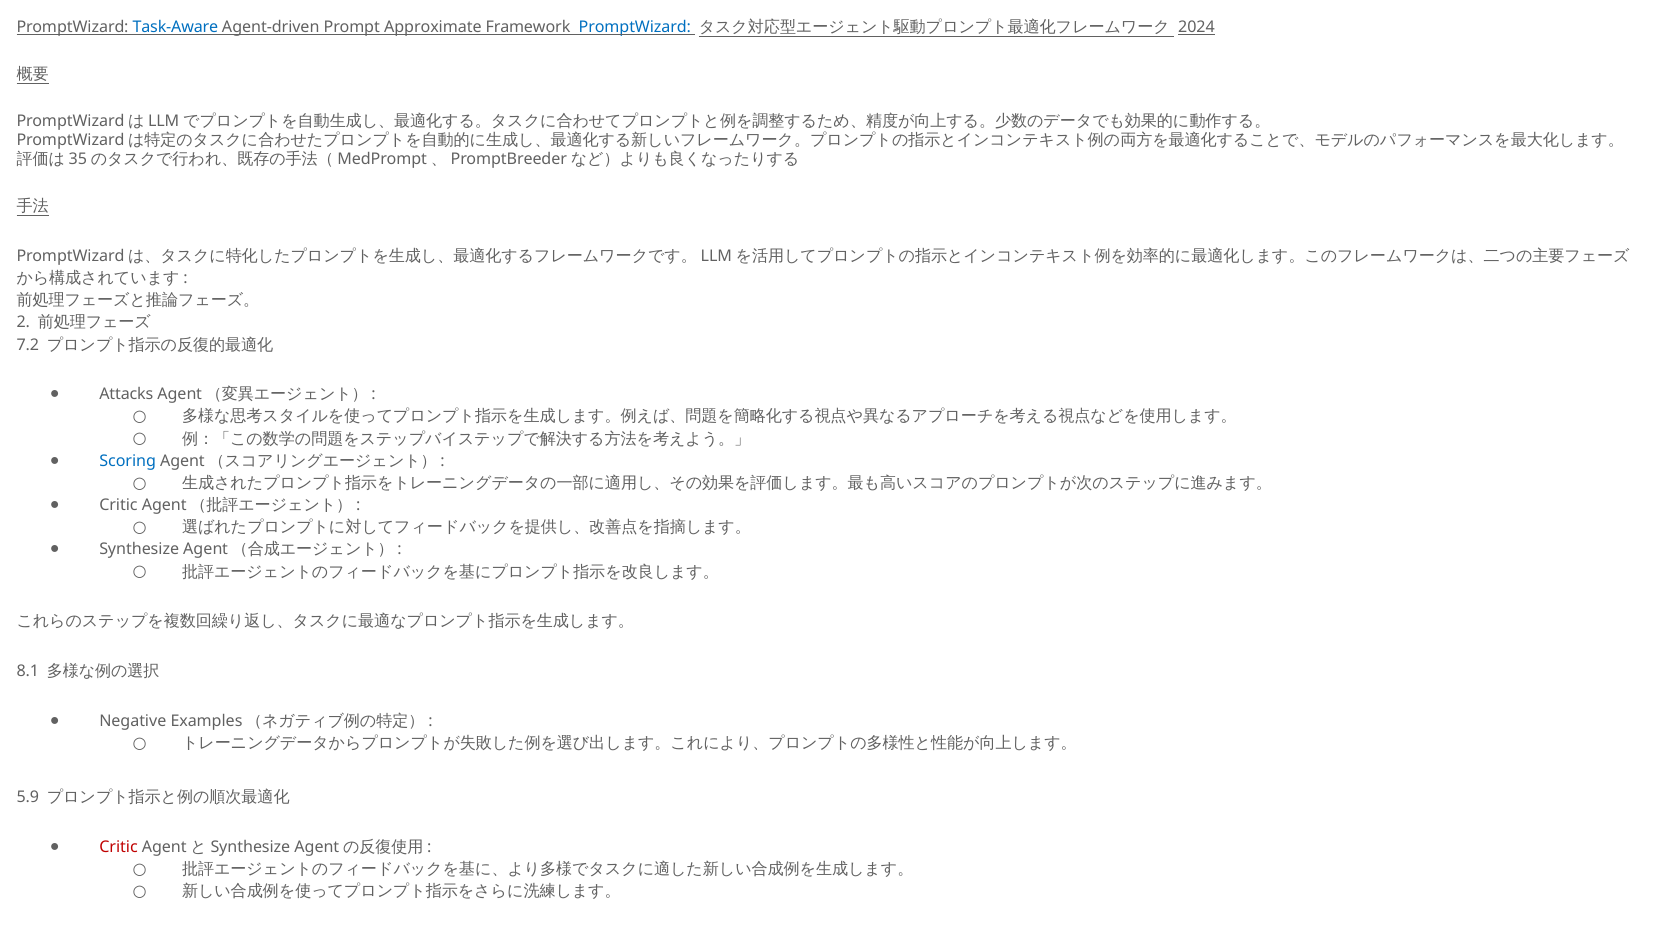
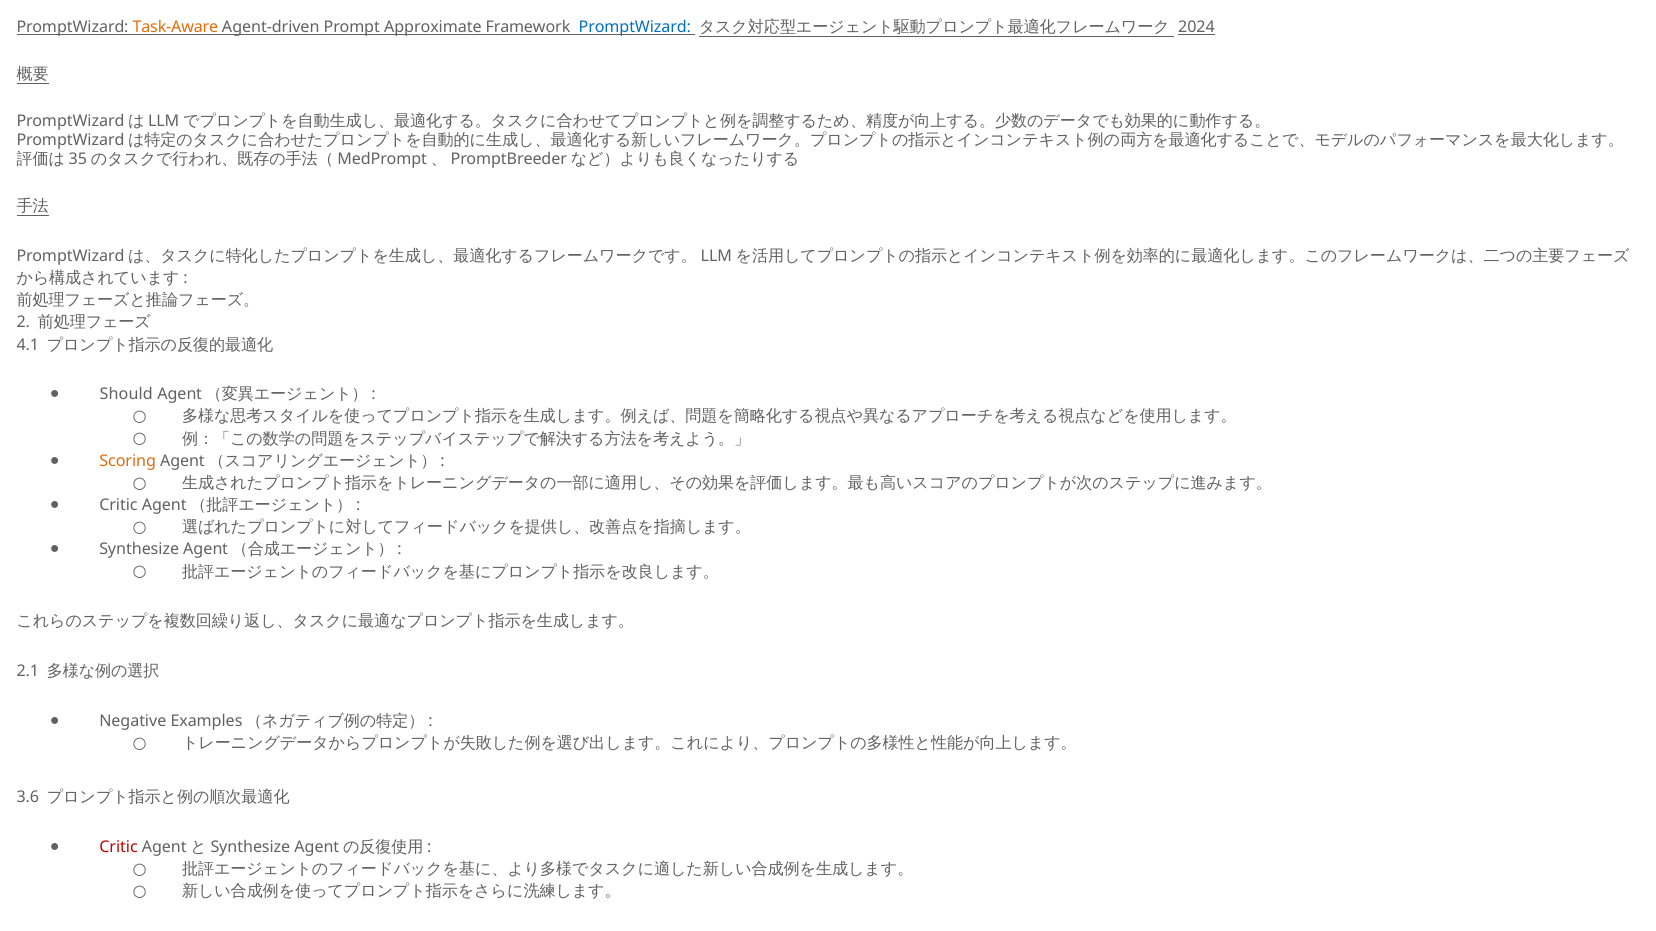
Task-Aware colour: blue -> orange
7.2: 7.2 -> 4.1
Attacks: Attacks -> Should
Scoring colour: blue -> orange
8.1: 8.1 -> 2.1
5.9: 5.9 -> 3.6
